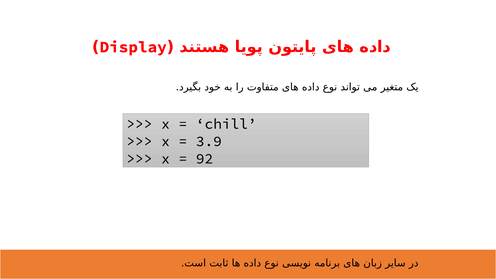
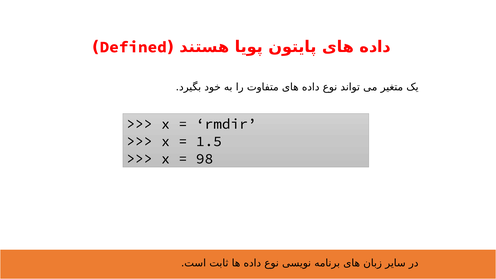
Display: Display -> Defined
chill: chill -> rmdir
3.9: 3.9 -> 1.5
92: 92 -> 98
